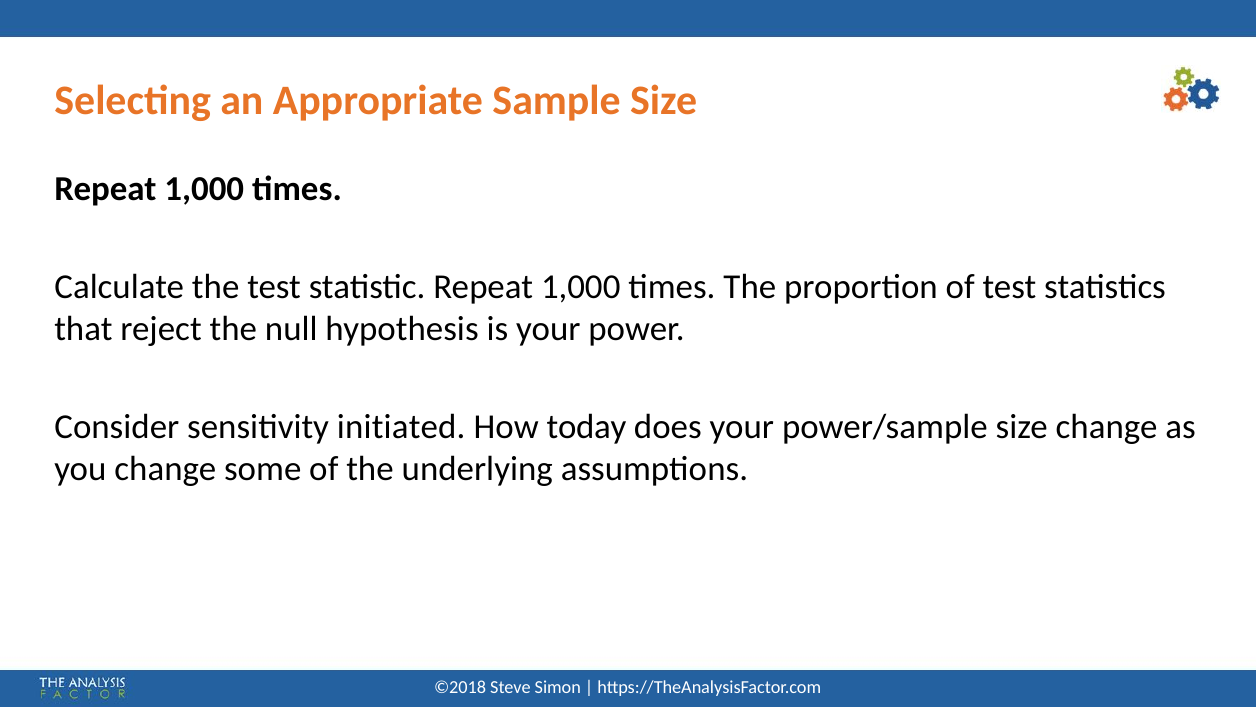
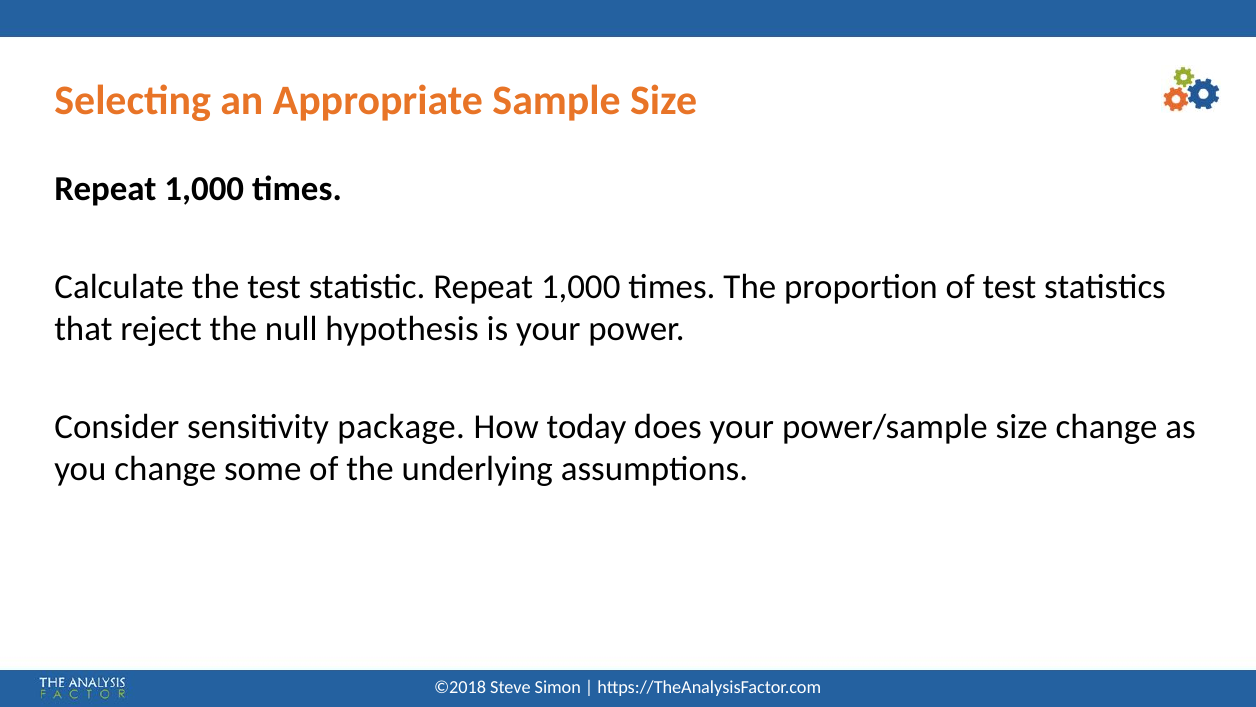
initiated: initiated -> package
